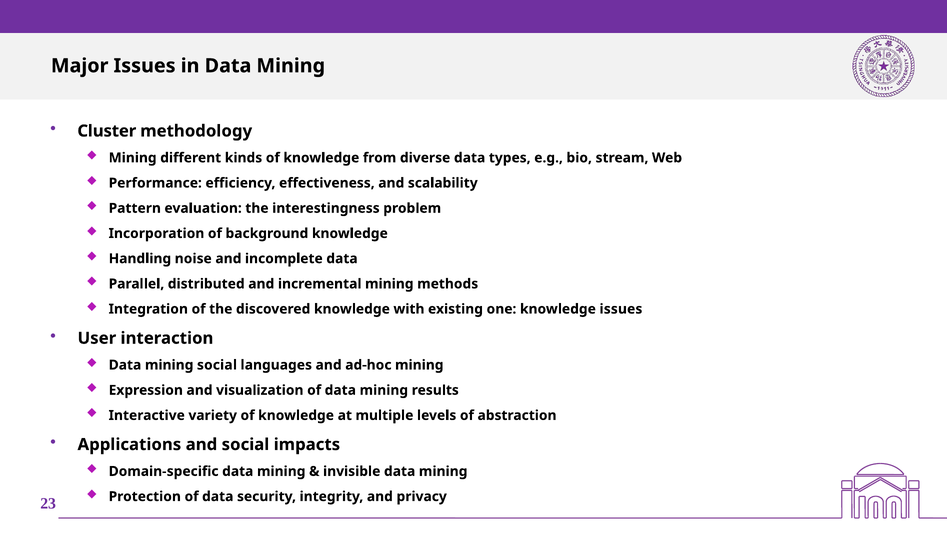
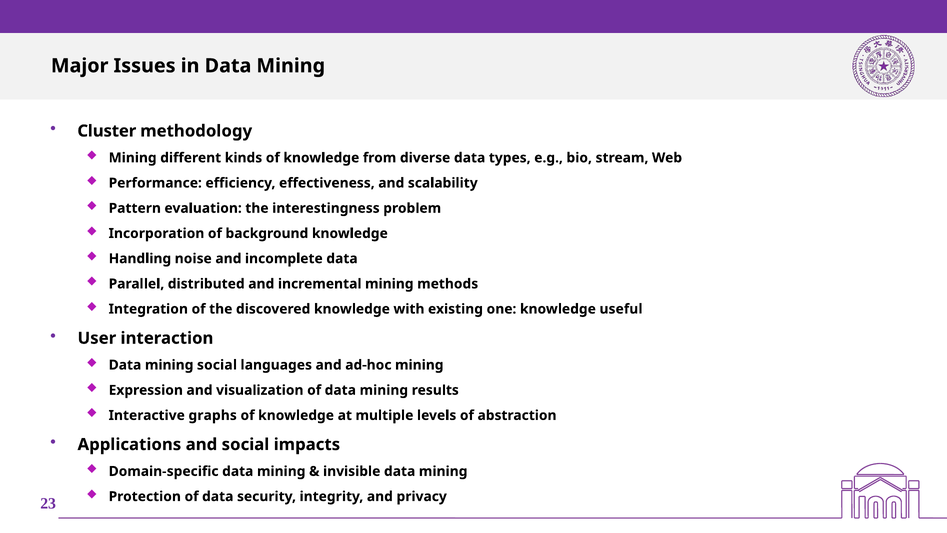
knowledge issues: issues -> useful
variety: variety -> graphs
